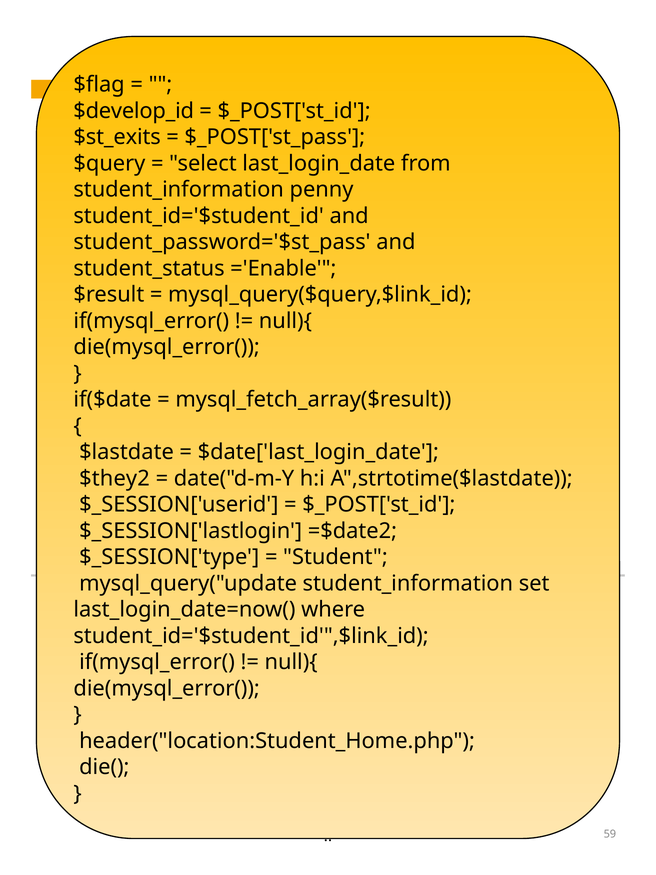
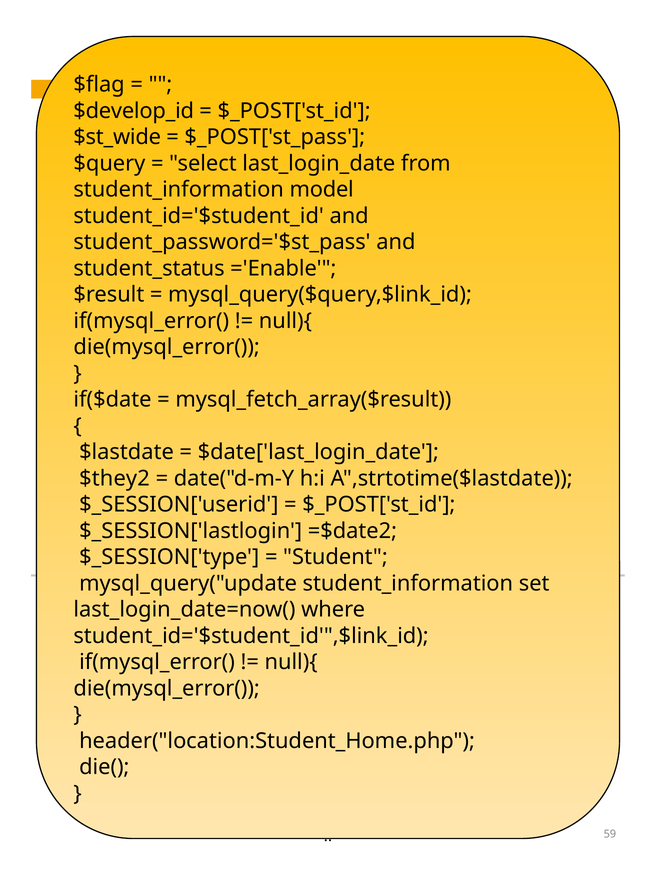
$st_exits: $st_exits -> $st_wide
penny: penny -> model
